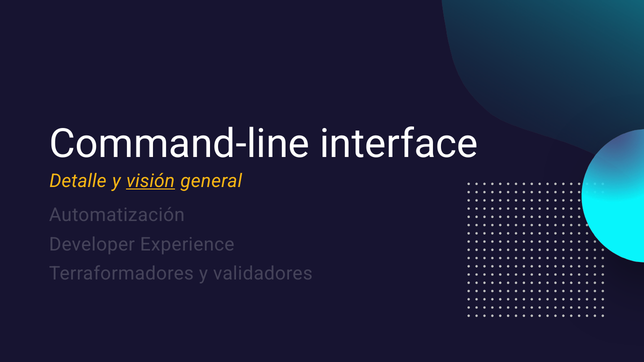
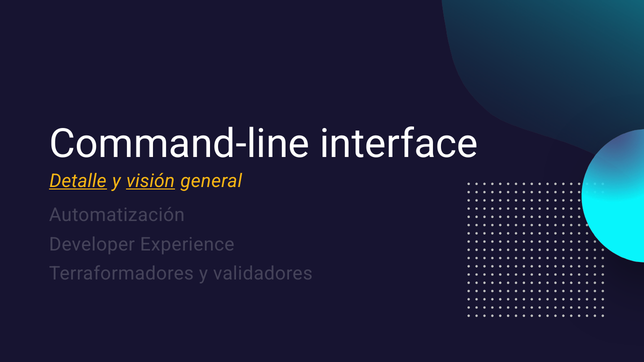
Detalle underline: none -> present
